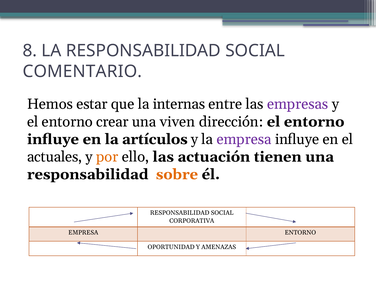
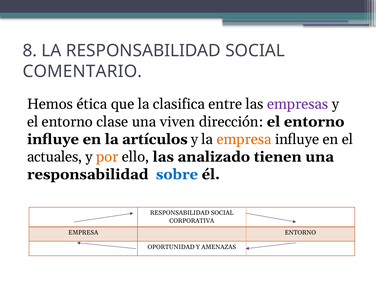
estar: estar -> ética
internas: internas -> clasifica
crear: crear -> clase
empresa at (244, 139) colour: purple -> orange
actuación: actuación -> analizado
sobre colour: orange -> blue
